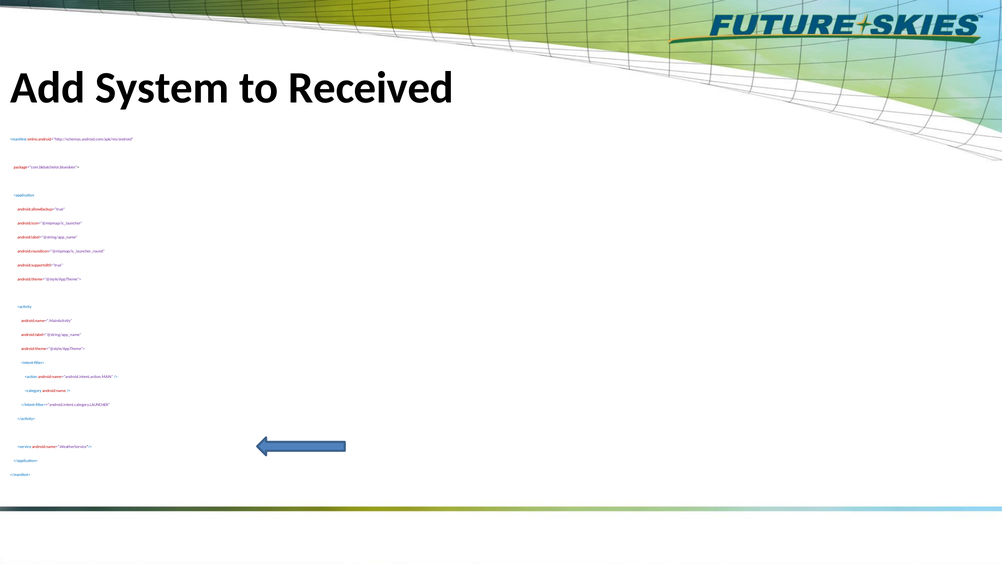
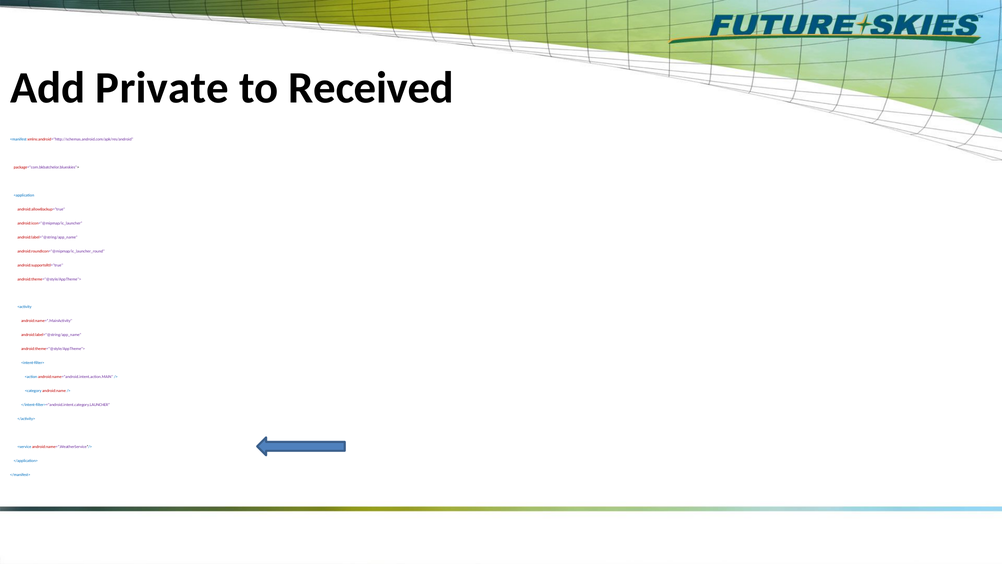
System: System -> Private
